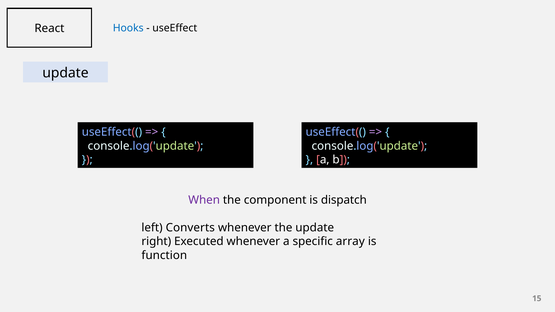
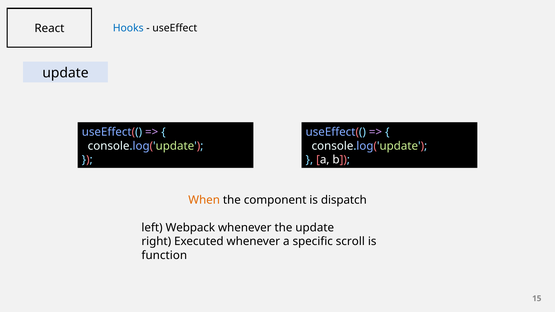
When colour: purple -> orange
Converts: Converts -> Webpack
array: array -> scroll
